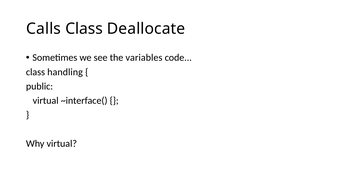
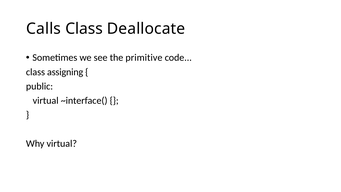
variables: variables -> primitive
handling: handling -> assigning
